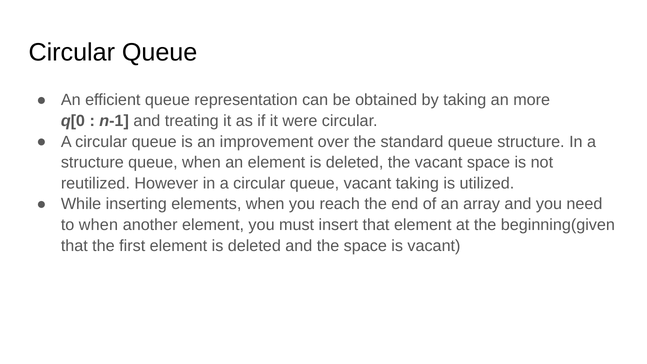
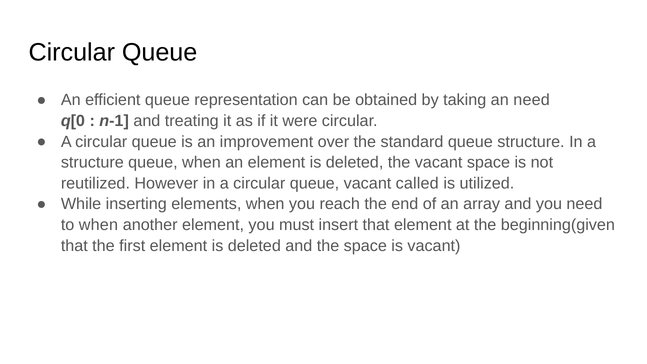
an more: more -> need
vacant taking: taking -> called
